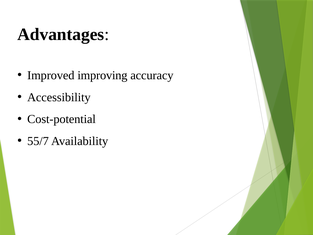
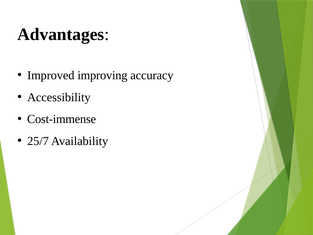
Cost-potential: Cost-potential -> Cost-immense
55/7: 55/7 -> 25/7
